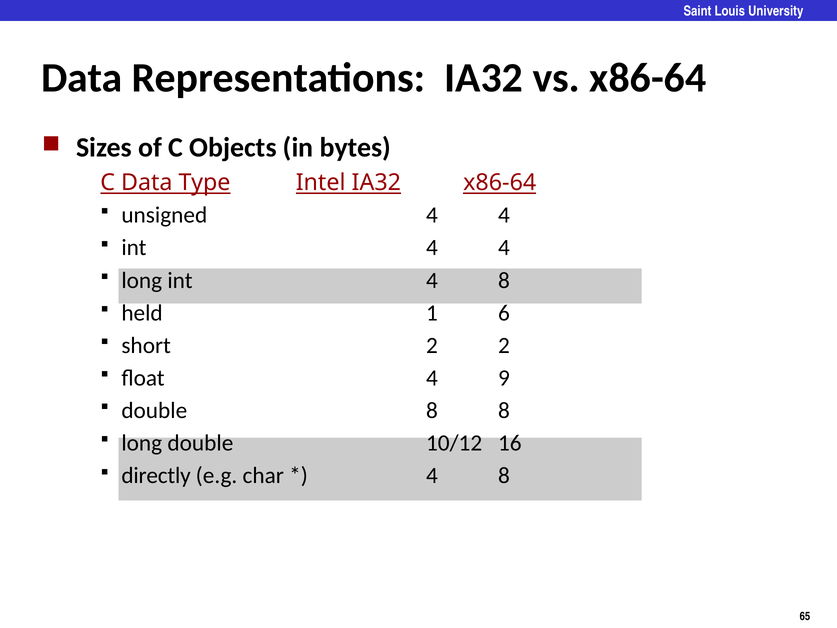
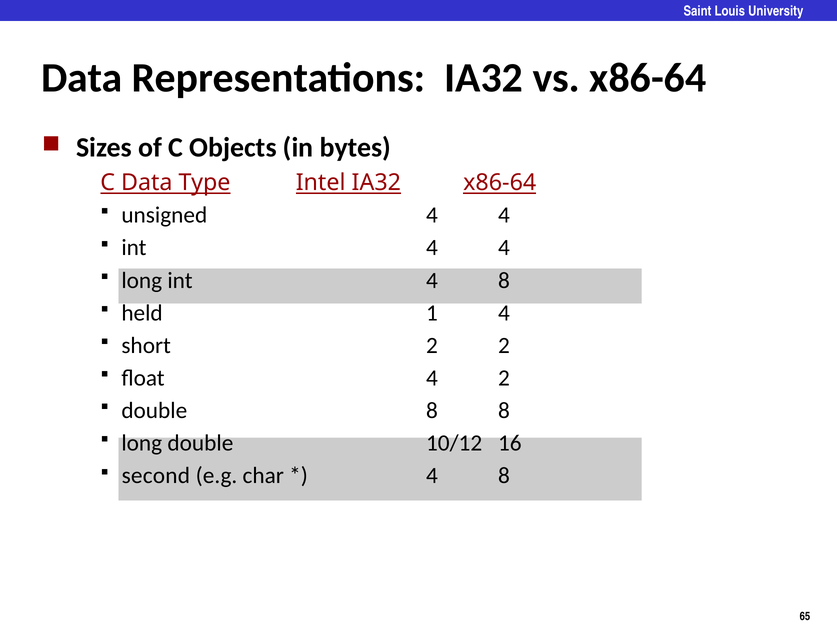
1 6: 6 -> 4
4 9: 9 -> 2
directly: directly -> second
